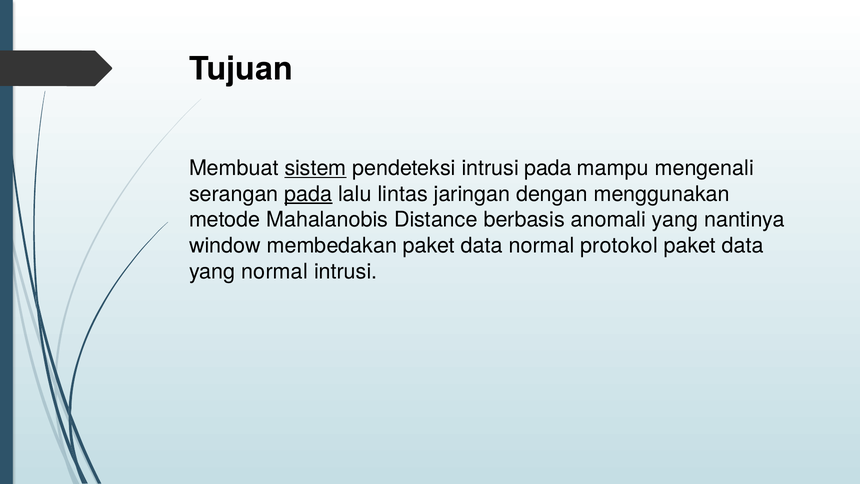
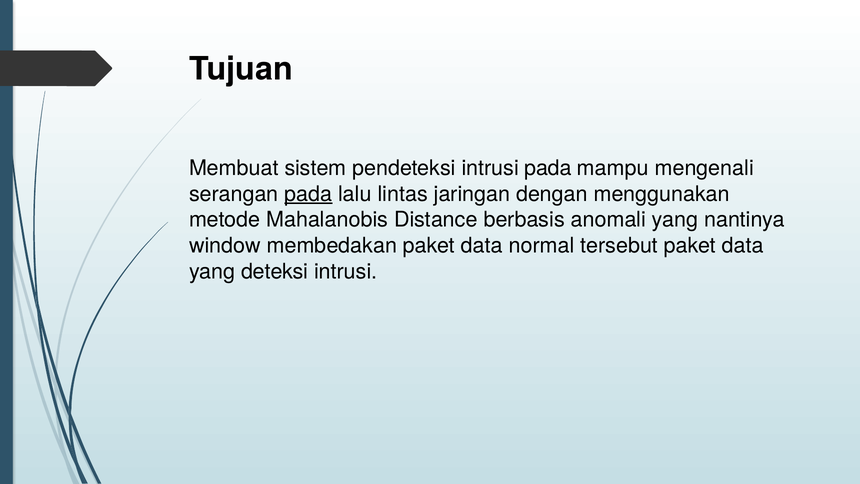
sistem underline: present -> none
protokol: protokol -> tersebut
yang normal: normal -> deteksi
